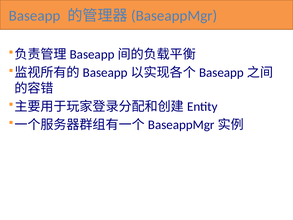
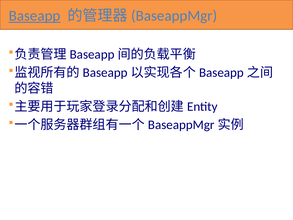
Baseapp underline: none -> present
